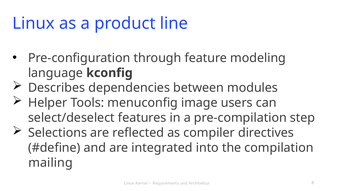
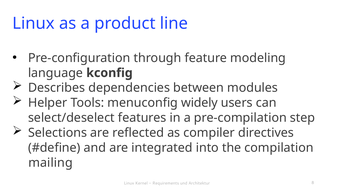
image: image -> widely
